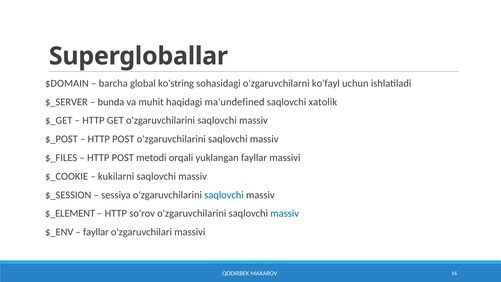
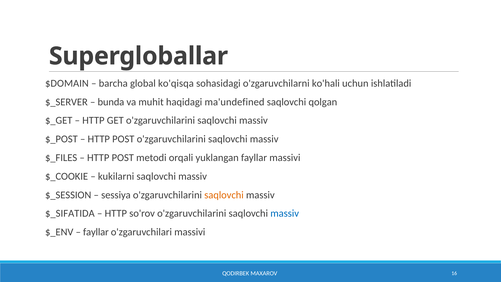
ko'string: ko'string -> ko'qisqa
ko'fayl: ko'fayl -> ko'hali
xatolik: xatolik -> qolgan
saqlovchi at (224, 195) colour: blue -> orange
$_ELEMENT: $_ELEMENT -> $_SIFATIDA
